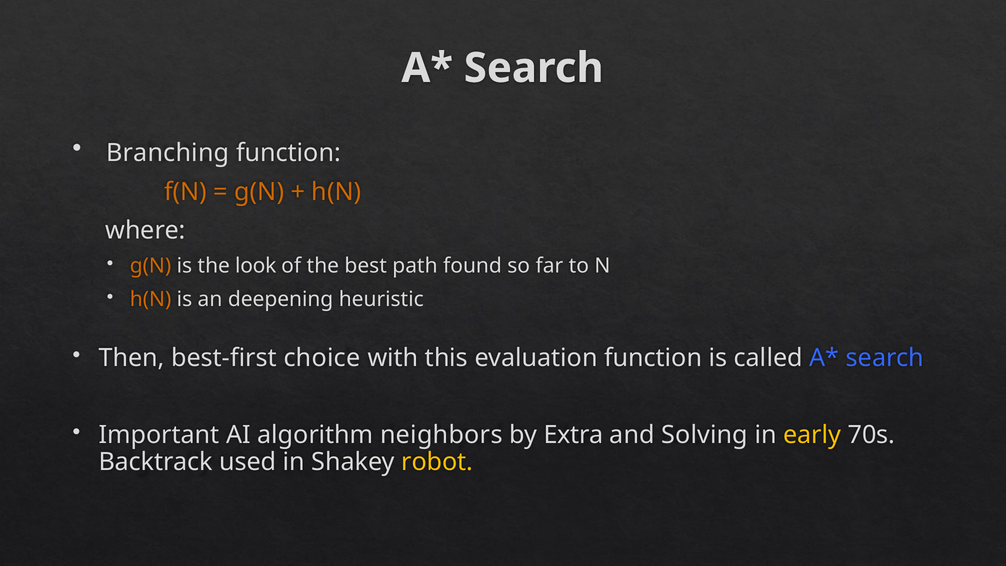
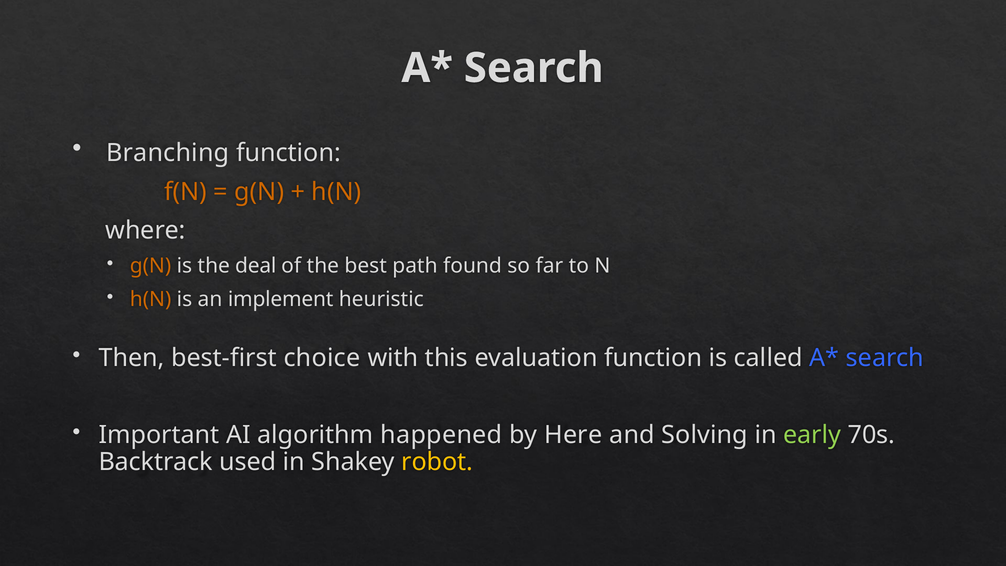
look: look -> deal
deepening: deepening -> implement
neighbors: neighbors -> happened
Extra: Extra -> Here
early colour: yellow -> light green
